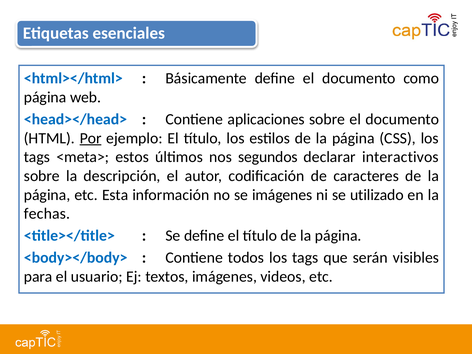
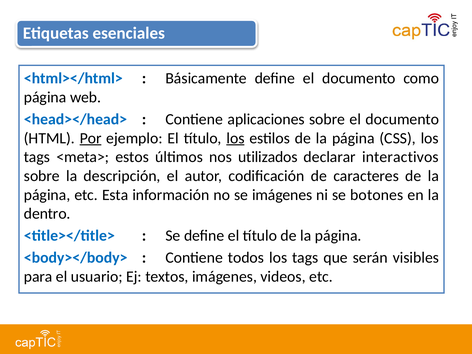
los at (235, 138) underline: none -> present
segundos: segundos -> utilizados
utilizado: utilizado -> botones
fechas: fechas -> dentro
